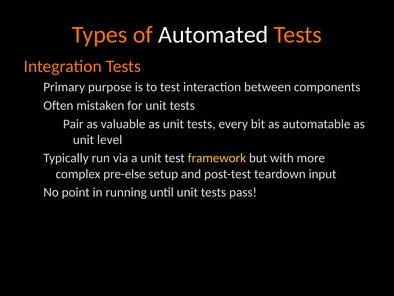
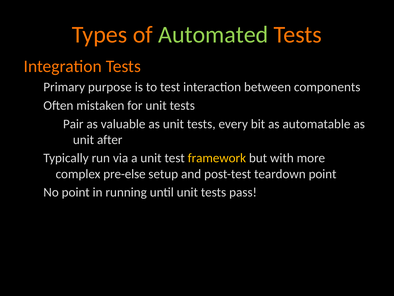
Automated colour: white -> light green
level: level -> after
teardown input: input -> point
